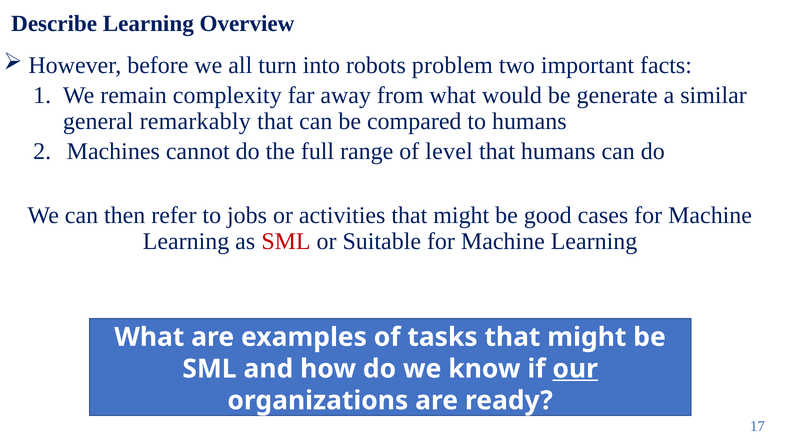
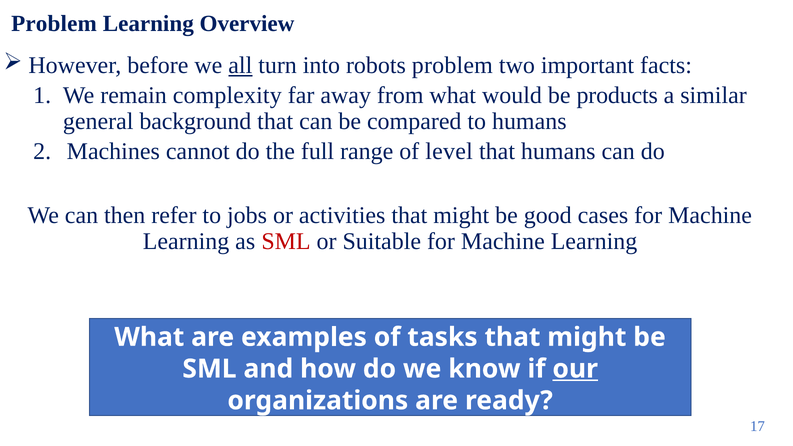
Describe at (54, 24): Describe -> Problem
all underline: none -> present
generate: generate -> products
remarkably: remarkably -> background
